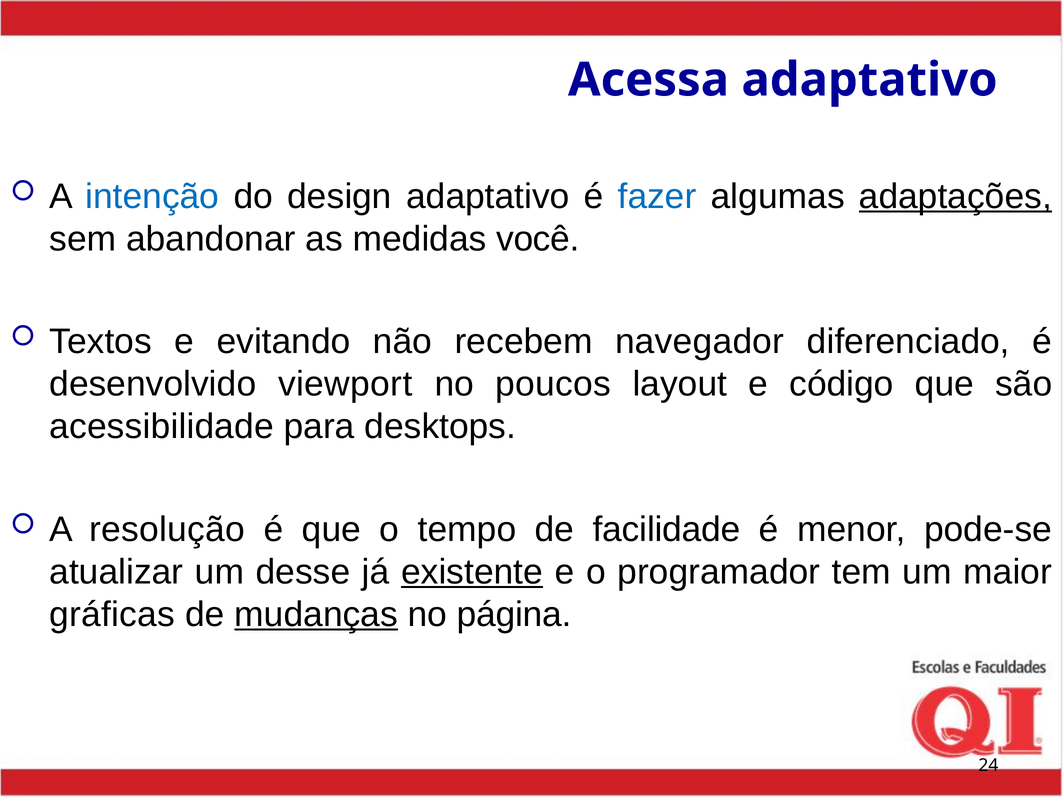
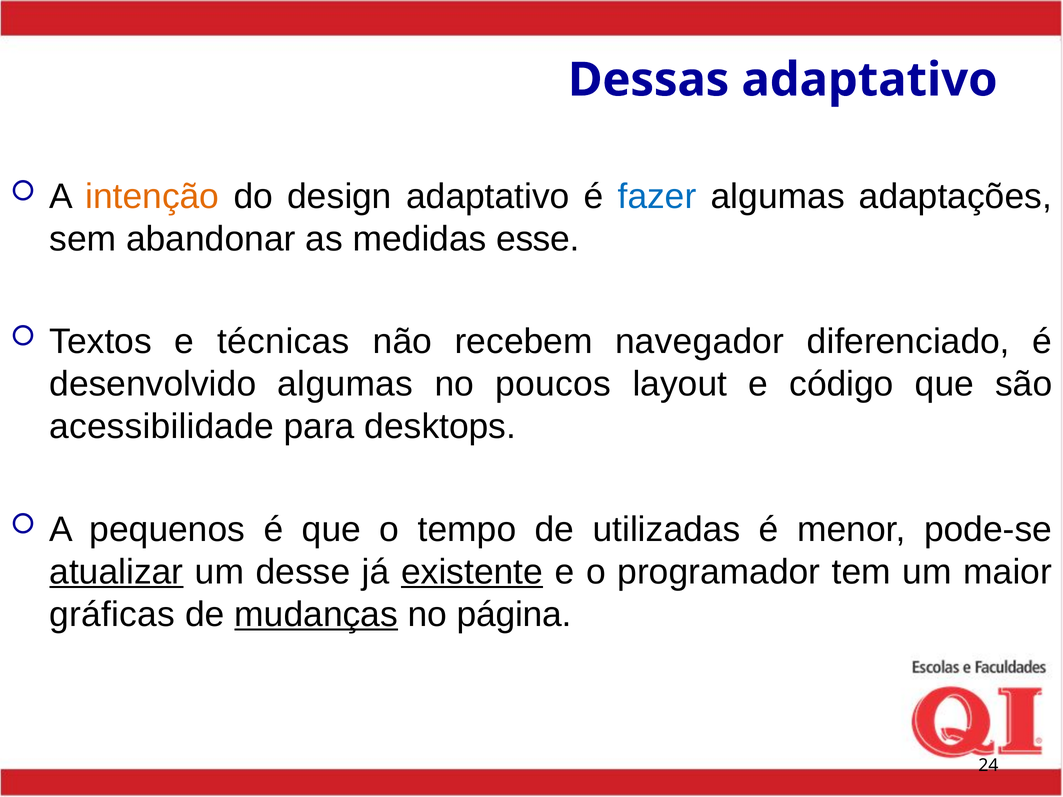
Acessa: Acessa -> Dessas
intenção colour: blue -> orange
adaptações underline: present -> none
você: você -> esse
evitando: evitando -> técnicas
desenvolvido viewport: viewport -> algumas
resolução: resolução -> pequenos
facilidade: facilidade -> utilizadas
atualizar underline: none -> present
